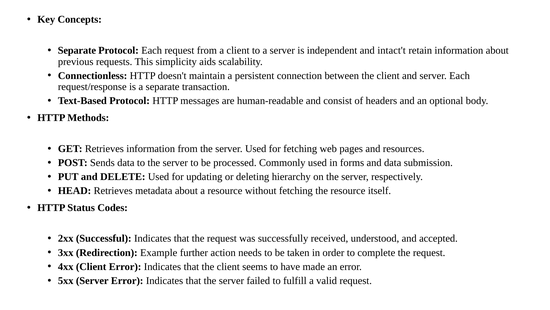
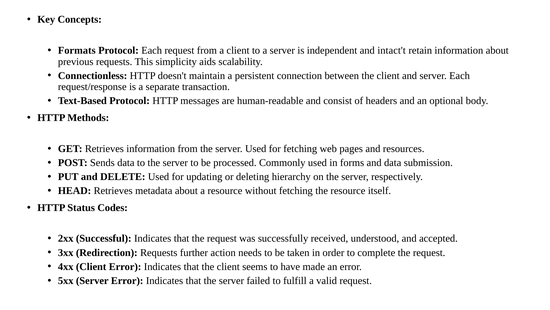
Separate at (77, 50): Separate -> Formats
Redirection Example: Example -> Requests
